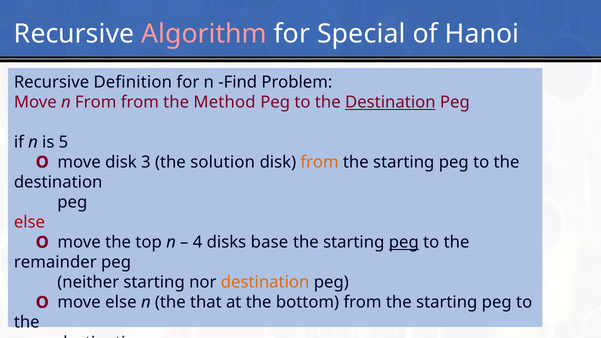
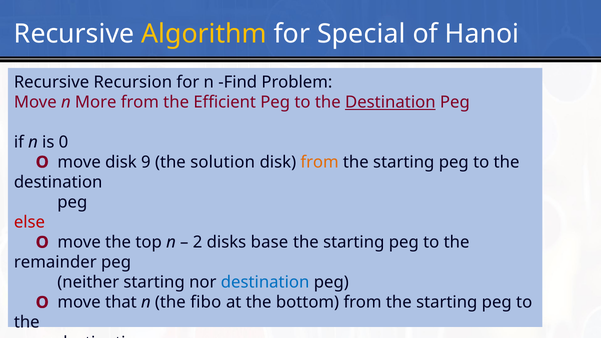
Algorithm colour: pink -> yellow
Definition: Definition -> Recursion
n From: From -> More
Method: Method -> Efficient
5: 5 -> 0
3: 3 -> 9
4: 4 -> 2
peg at (404, 242) underline: present -> none
destination at (265, 282) colour: orange -> blue
move else: else -> that
that: that -> fibo
